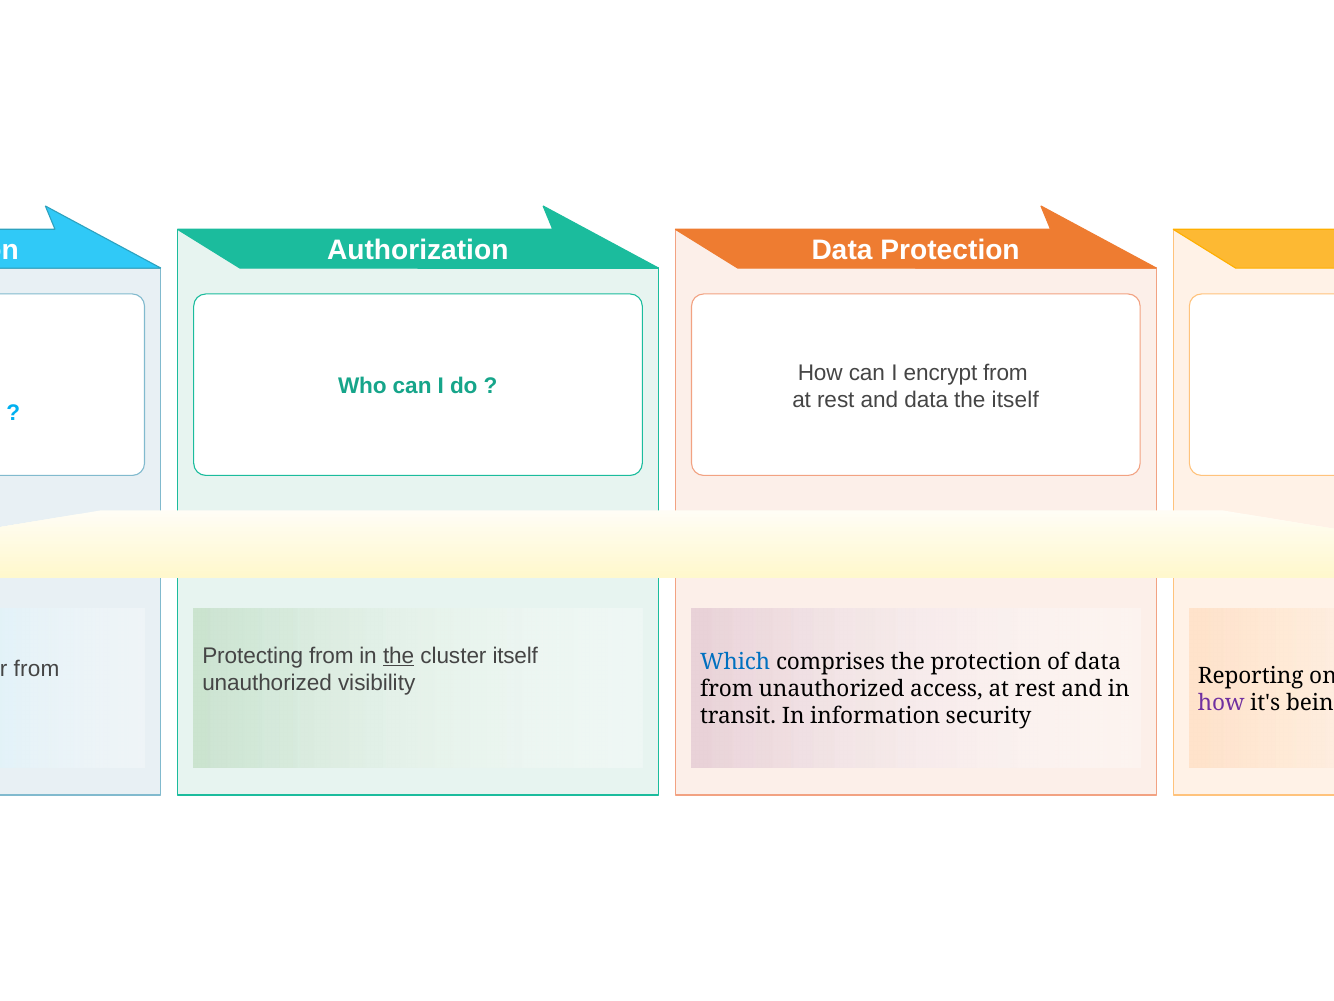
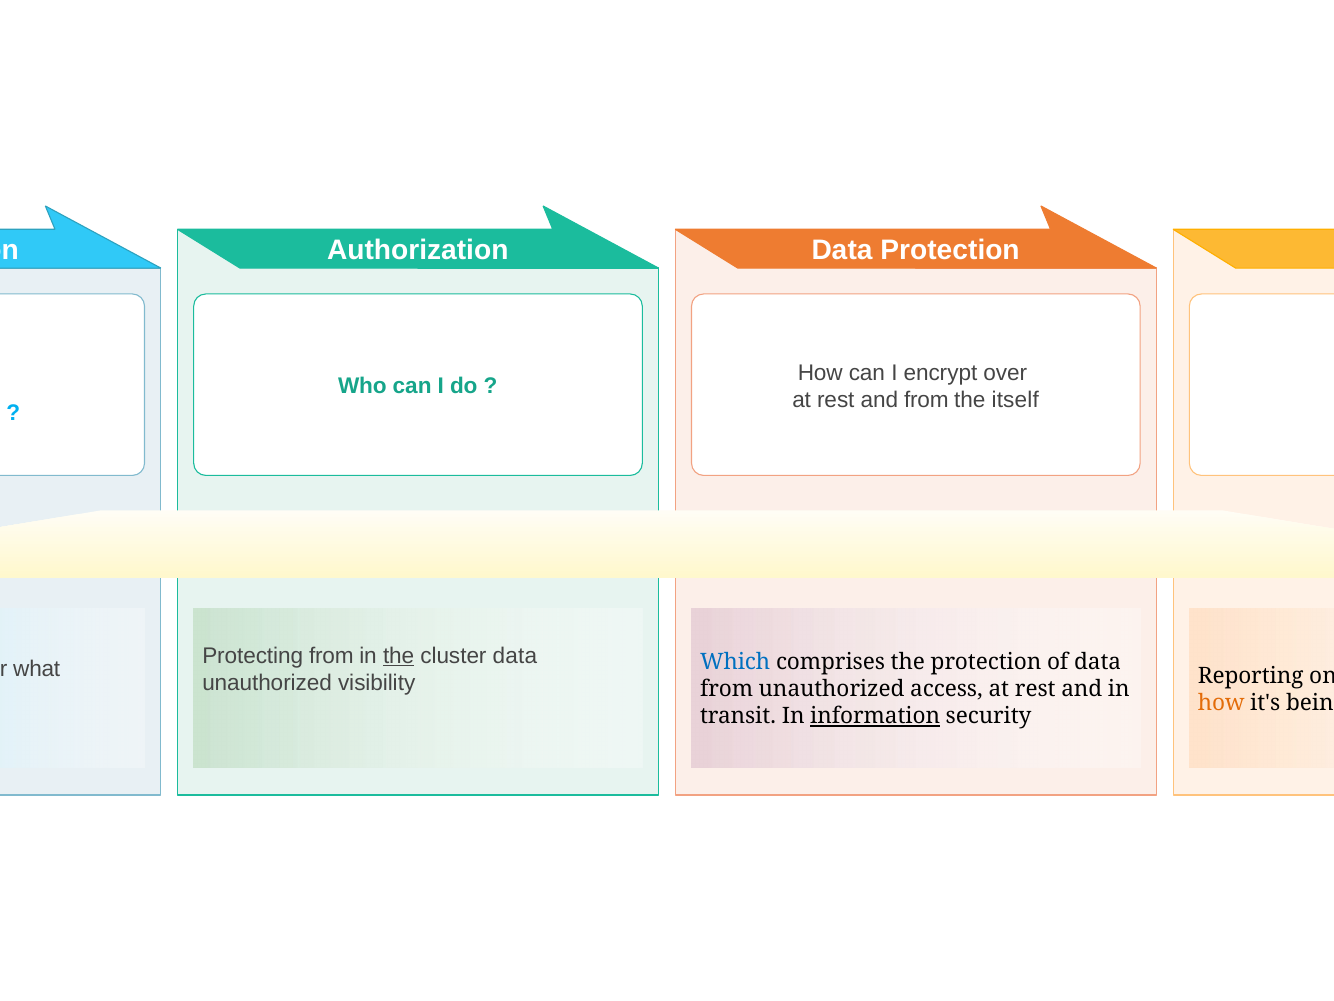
encrypt from: from -> over
and data: data -> from
cluster itself: itself -> data
from at (37, 669): from -> what
how at (1221, 703) colour: purple -> orange
information underline: none -> present
